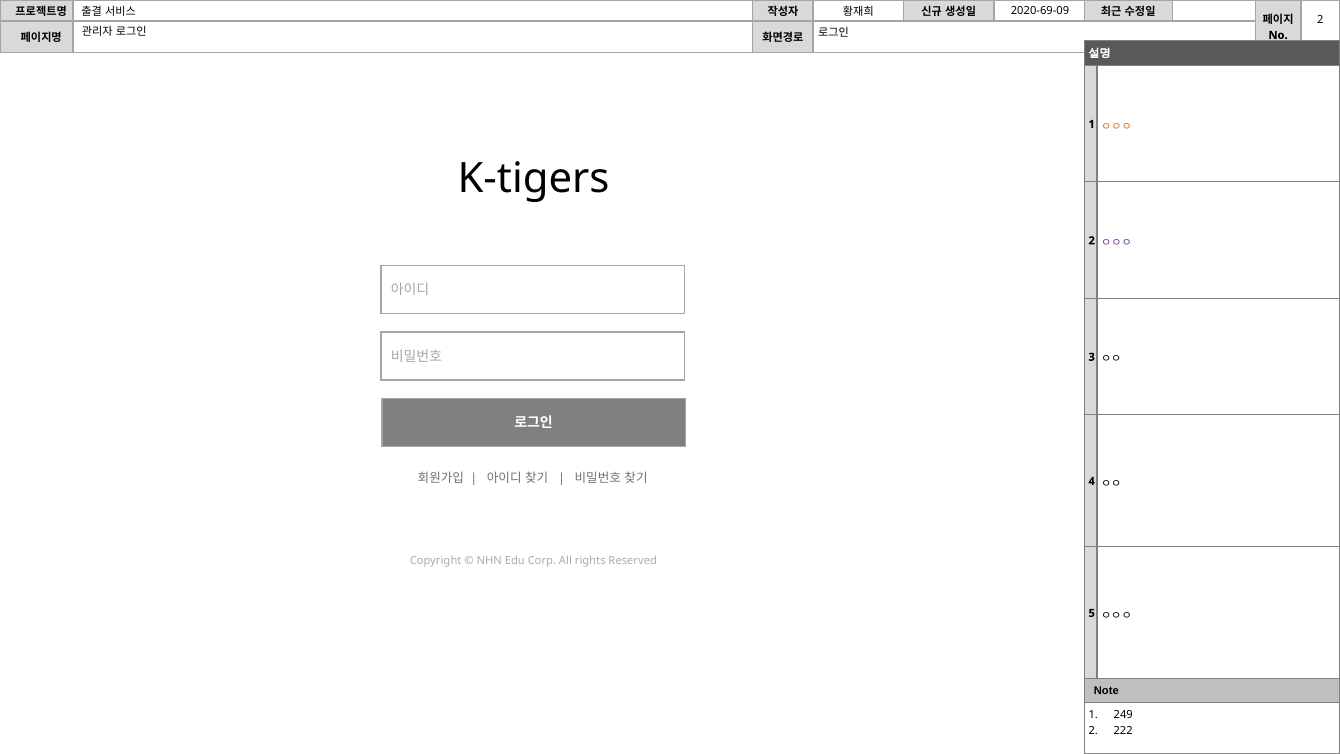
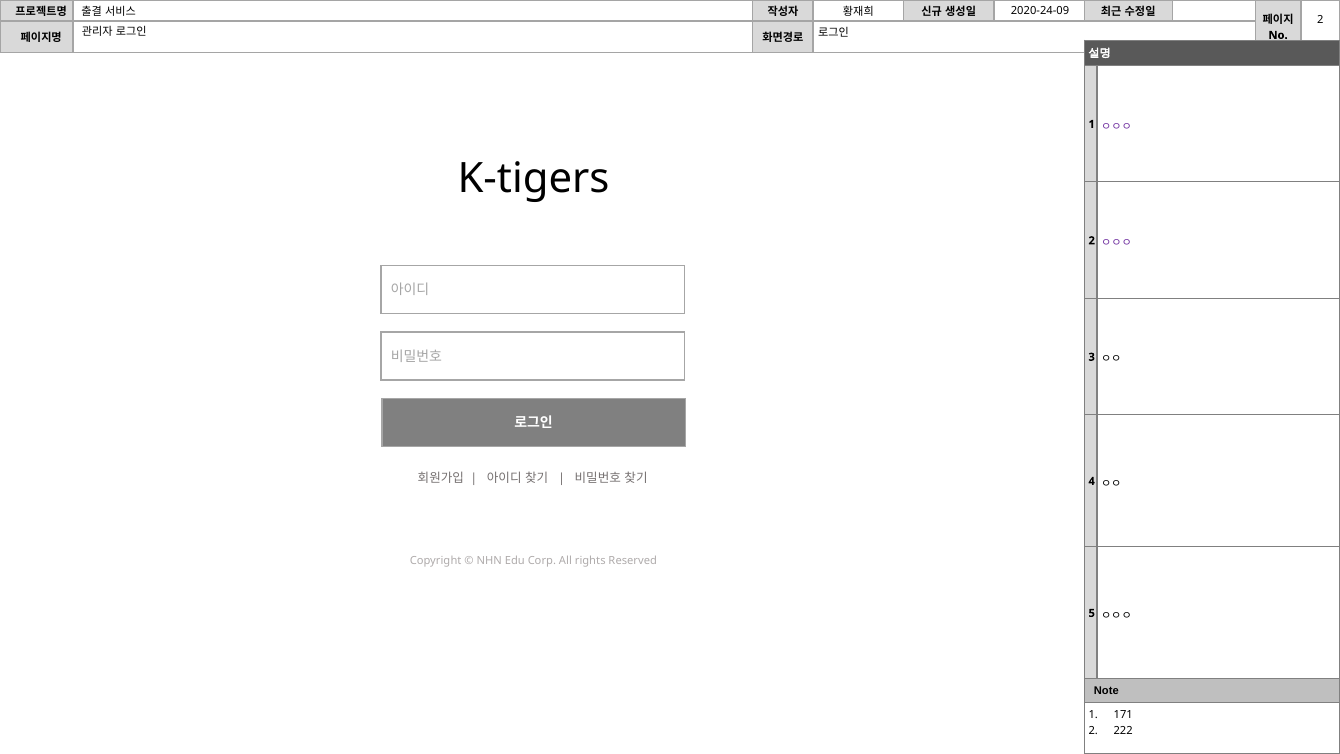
2020-69-09: 2020-69-09 -> 2020-24-09
ㅇㅇㅇ at (1116, 126) colour: orange -> purple
249: 249 -> 171
